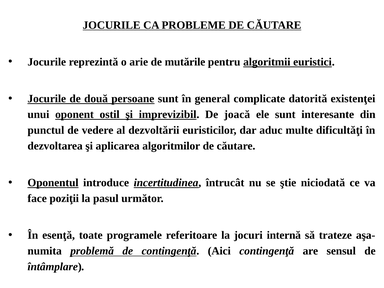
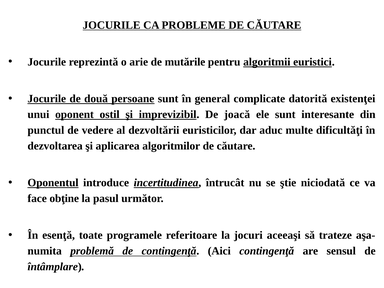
poziţii: poziţii -> obţine
internă: internă -> aceeaşi
